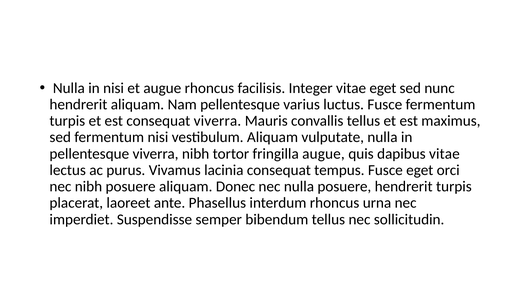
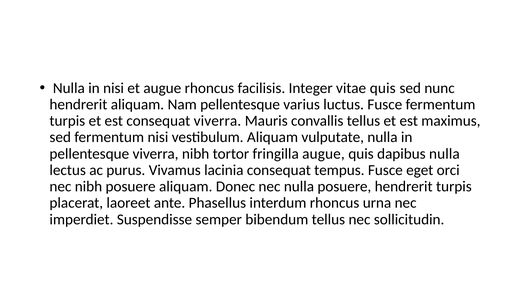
vitae eget: eget -> quis
dapibus vitae: vitae -> nulla
